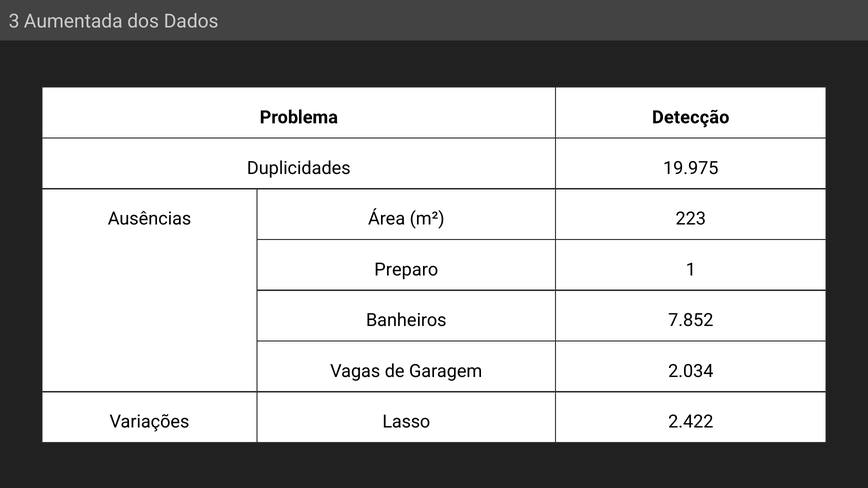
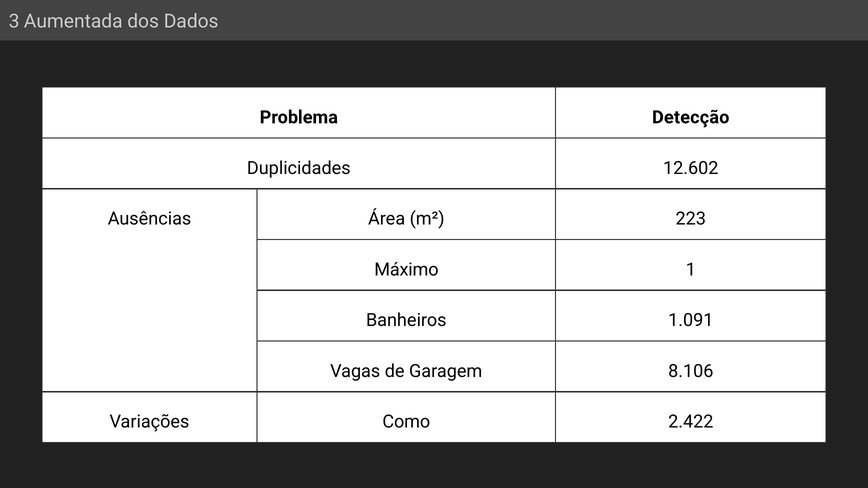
19.975: 19.975 -> 12.602
Preparo: Preparo -> Máximo
7.852: 7.852 -> 1.091
2.034: 2.034 -> 8.106
Lasso: Lasso -> Como
